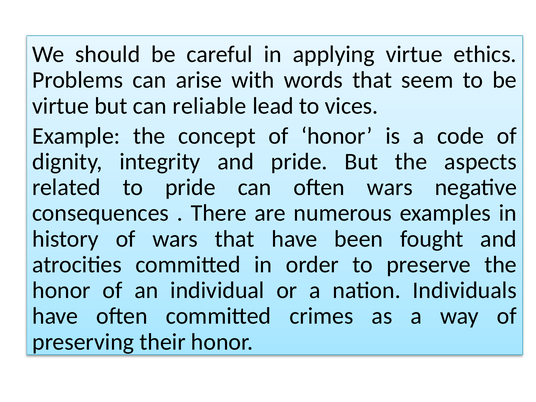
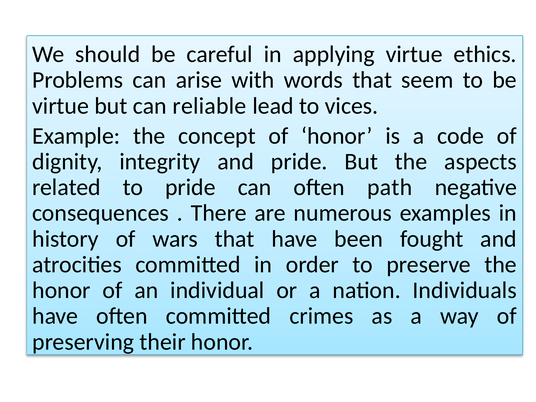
often wars: wars -> path
